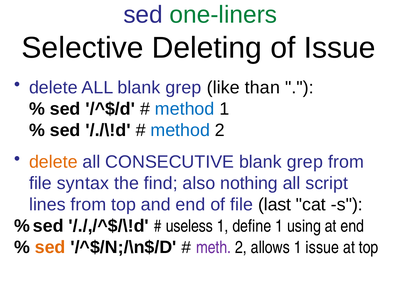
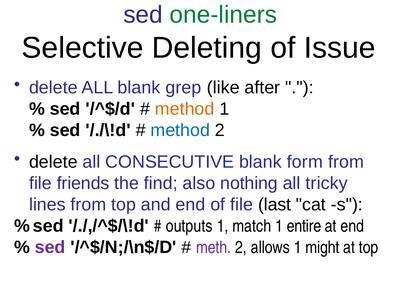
than: than -> after
method at (185, 109) colour: blue -> orange
delete at (53, 162) colour: orange -> black
CONSECUTIVE blank grep: grep -> form
syntax: syntax -> friends
script: script -> tricky
useless: useless -> outputs
define: define -> match
using: using -> entire
sed at (50, 247) colour: orange -> purple
1 issue: issue -> might
